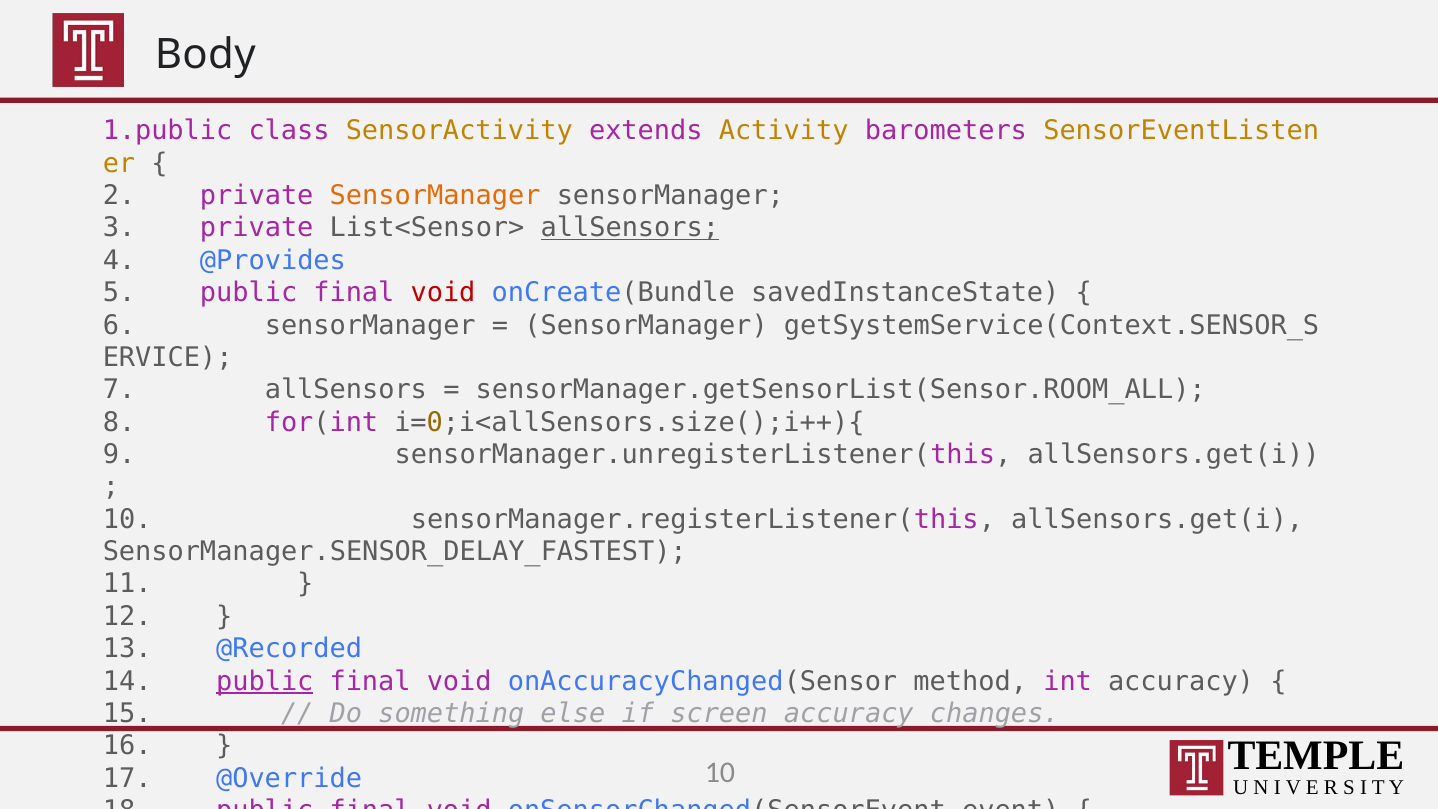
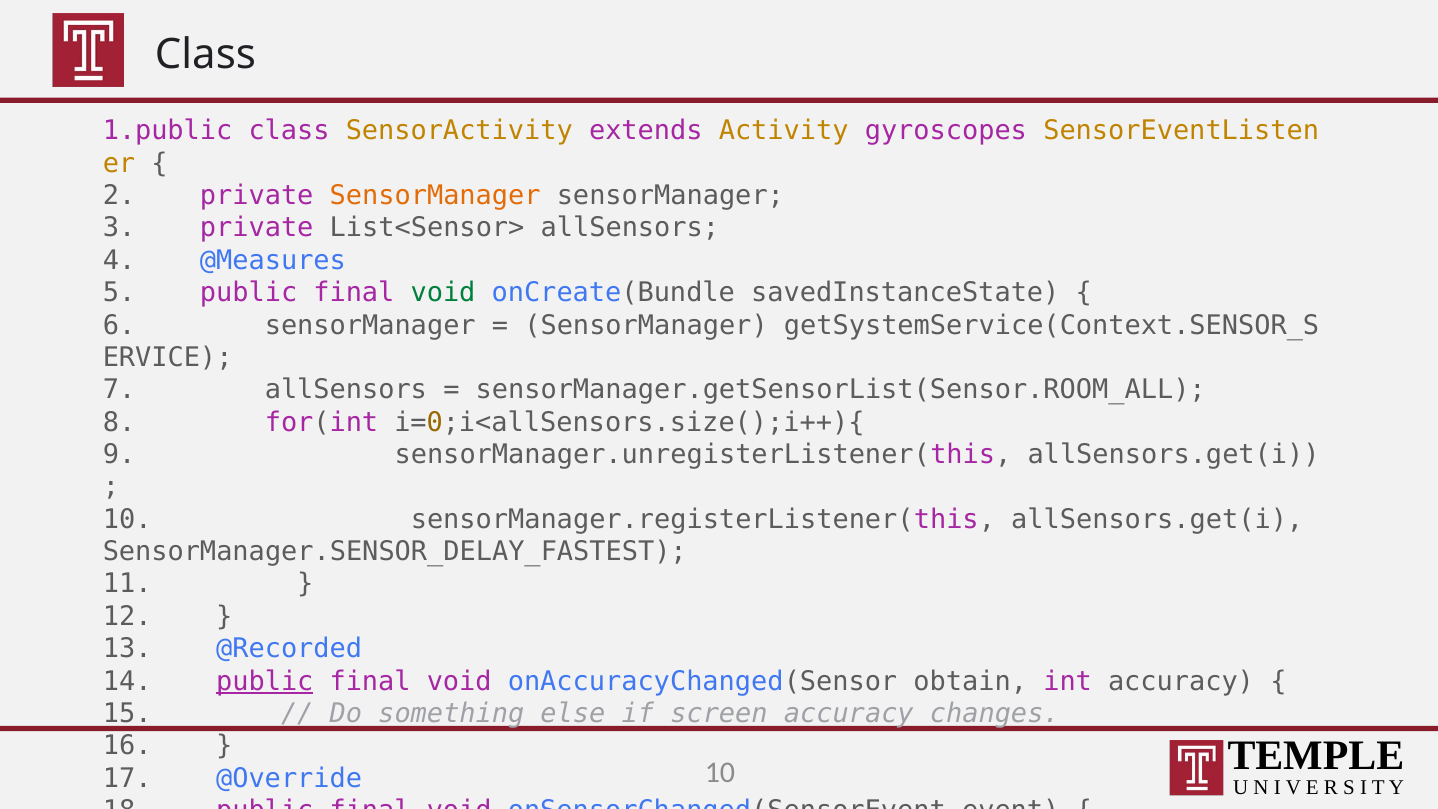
Body at (205, 55): Body -> Class
barometers: barometers -> gyroscopes
allSensors at (630, 228) underline: present -> none
@Provides: @Provides -> @Measures
void at (443, 293) colour: red -> green
method: method -> obtain
